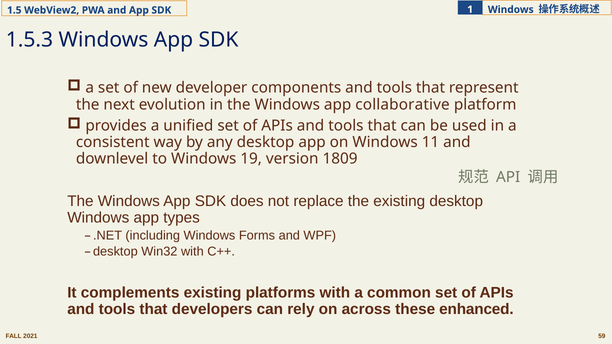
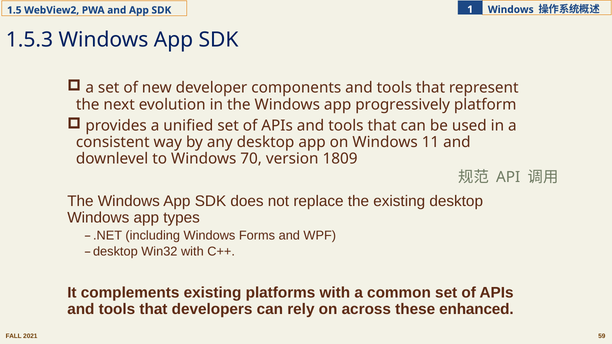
collaborative: collaborative -> progressively
19: 19 -> 70
